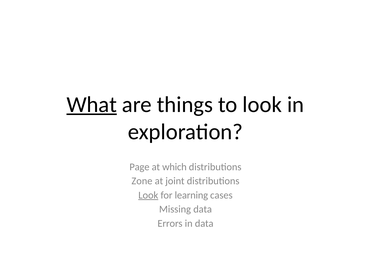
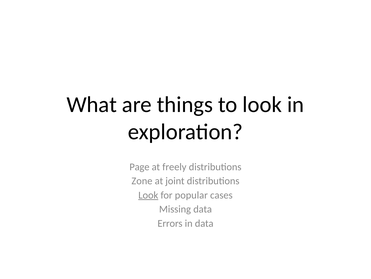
What underline: present -> none
which: which -> freely
learning: learning -> popular
